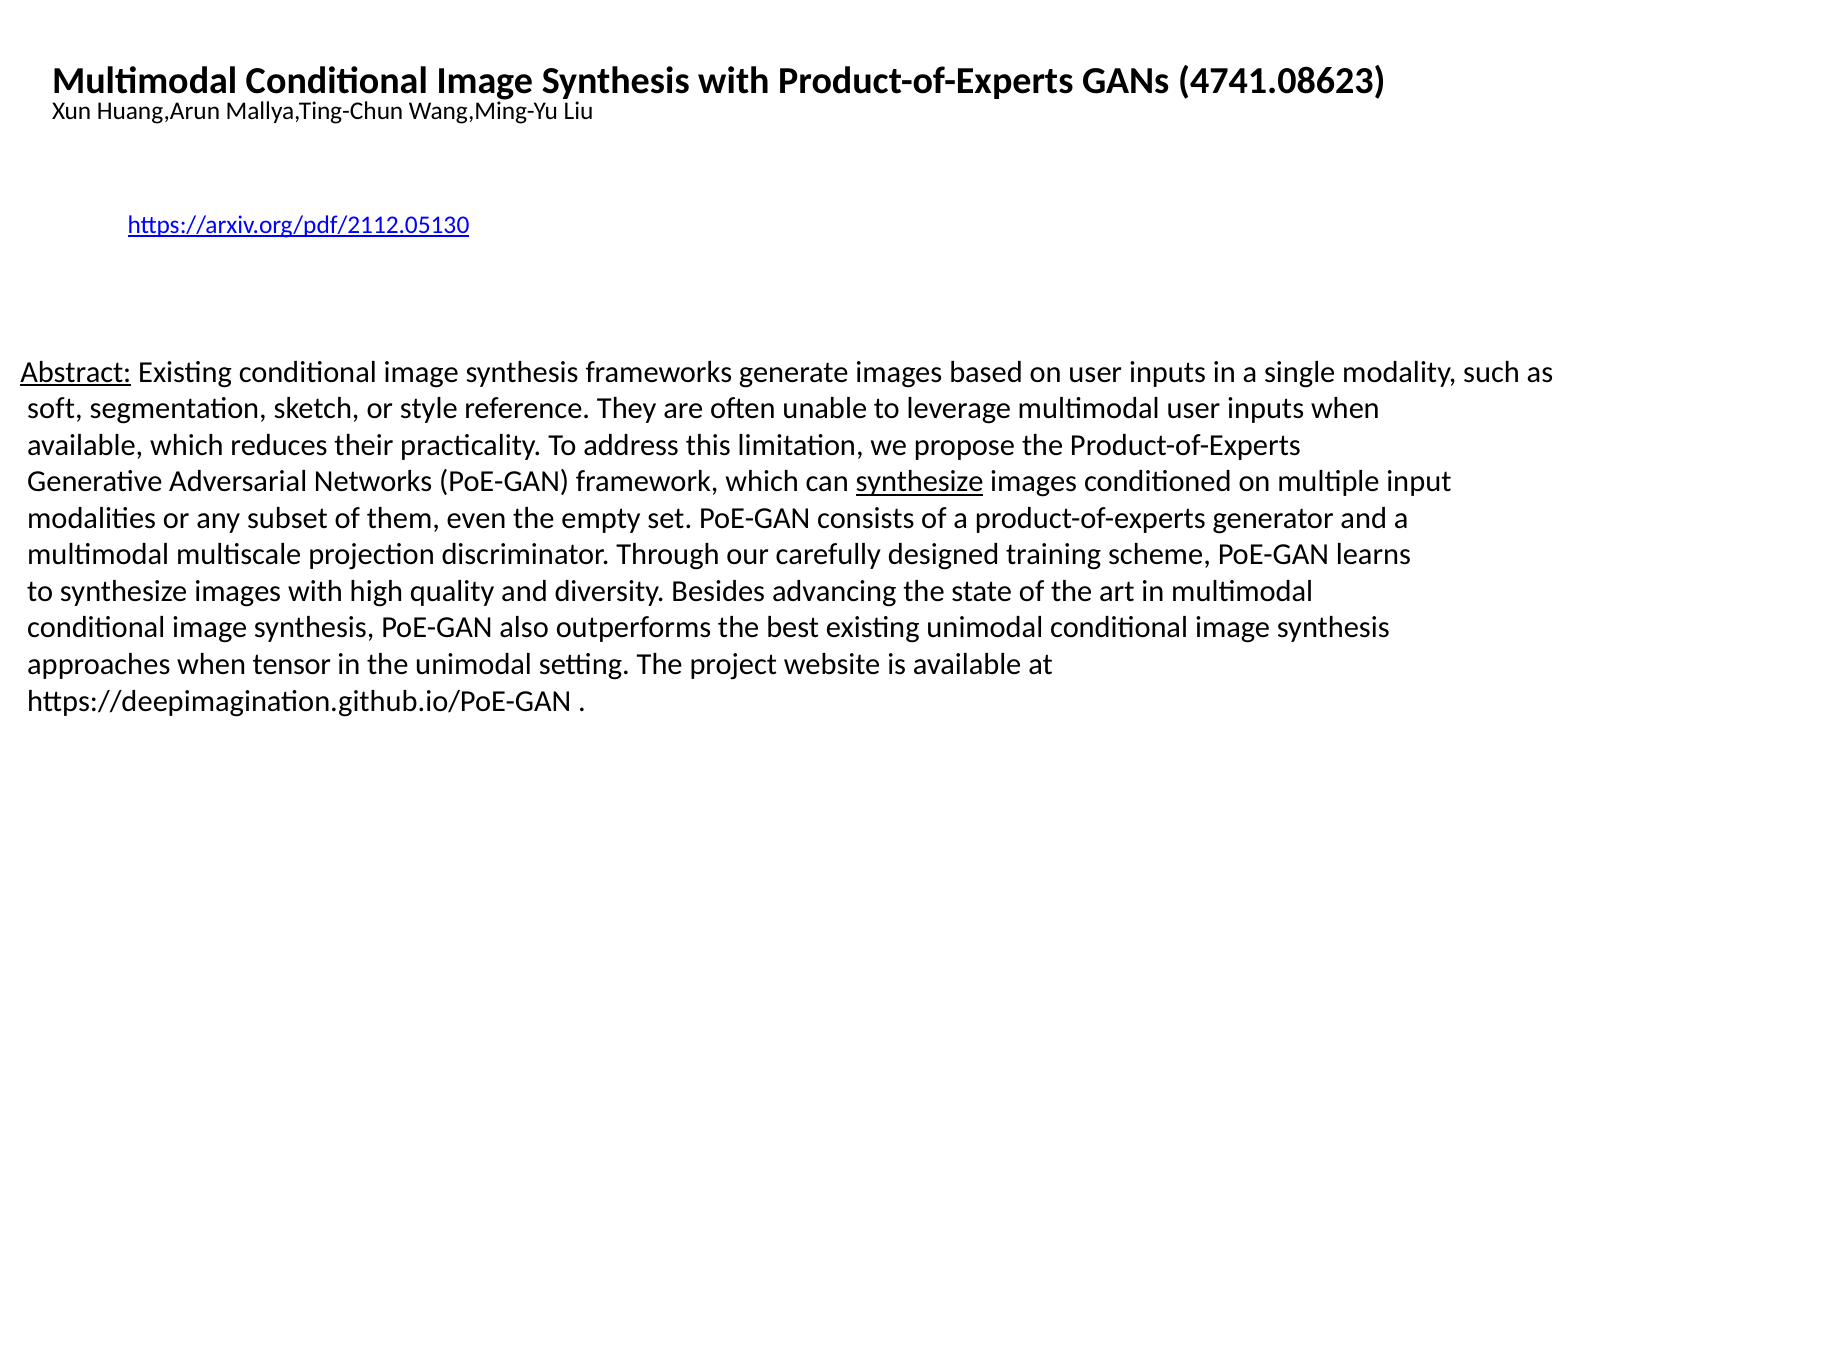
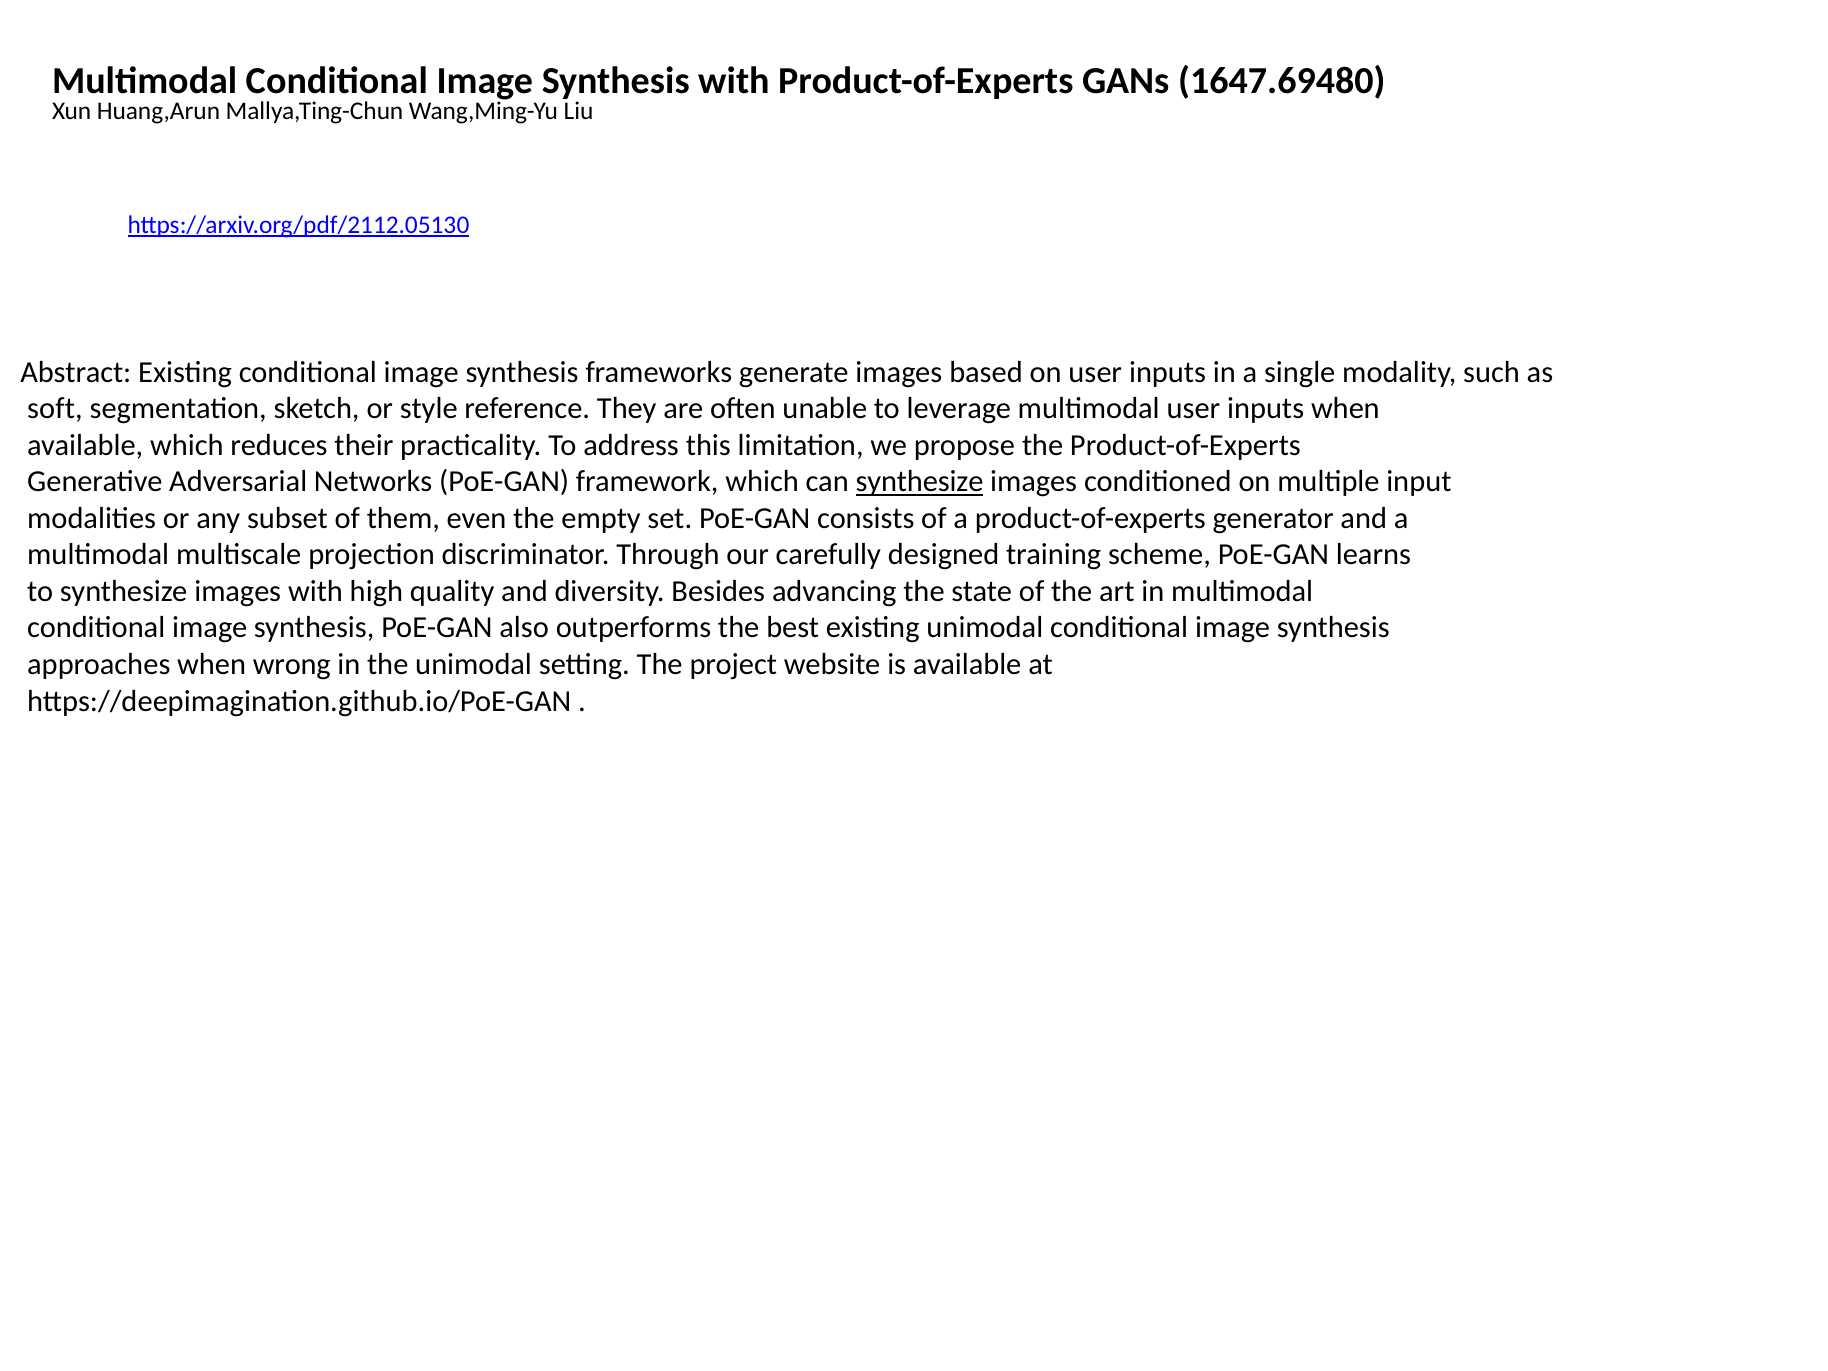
4741.08623: 4741.08623 -> 1647.69480
Abstract underline: present -> none
tensor: tensor -> wrong
